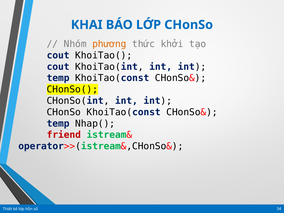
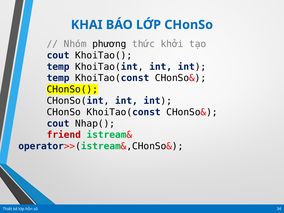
phương colour: orange -> black
cout at (58, 67): cout -> temp
temp at (58, 123): temp -> cout
